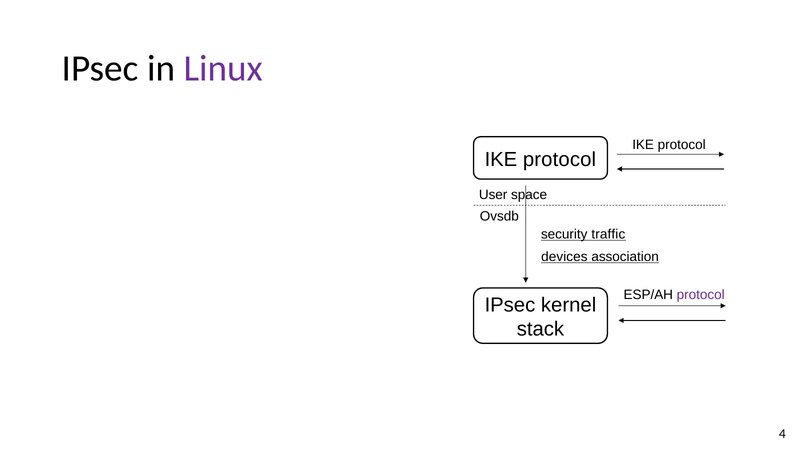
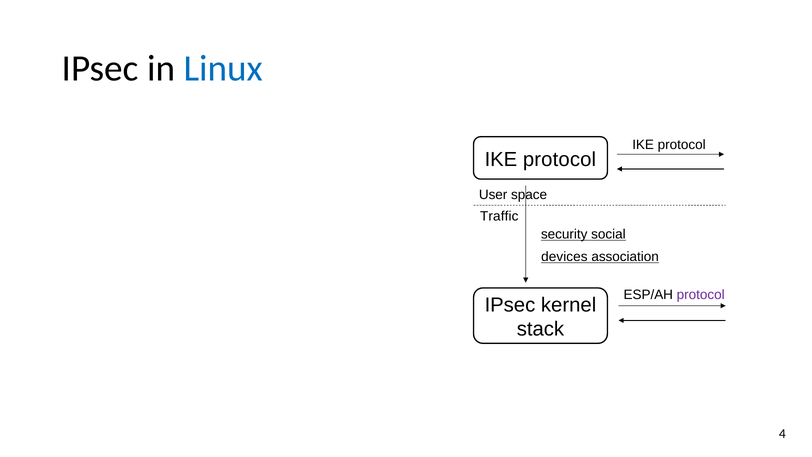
Linux colour: purple -> blue
Ovsdb: Ovsdb -> Traffic
traffic: traffic -> social
